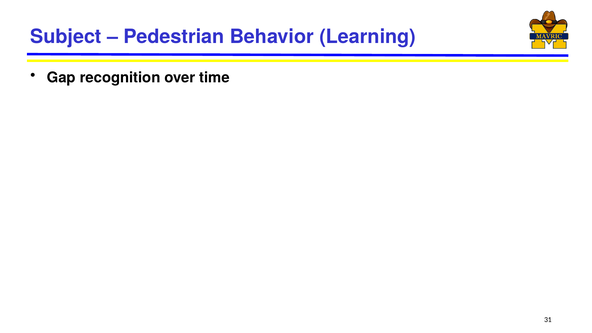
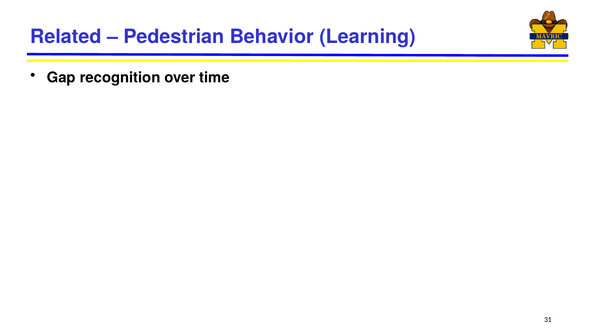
Subject: Subject -> Related
